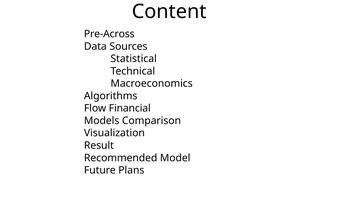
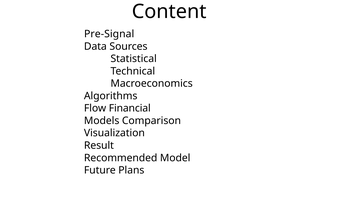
Pre-Across: Pre-Across -> Pre-Signal
